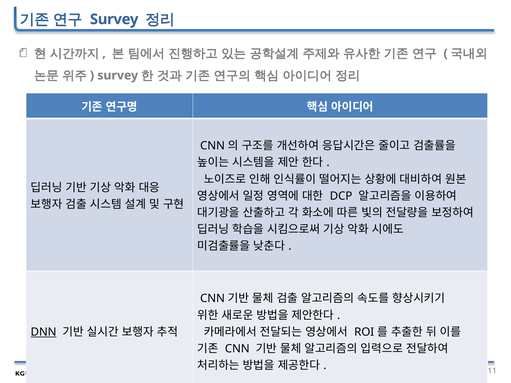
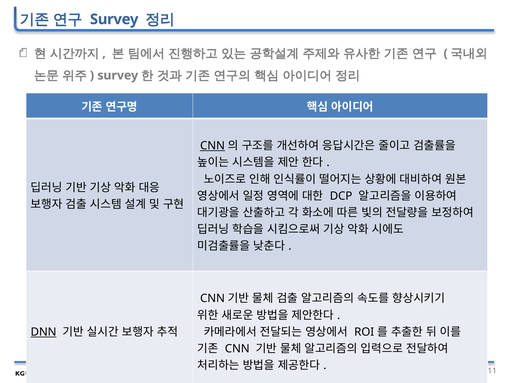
CNN at (213, 146) underline: none -> present
